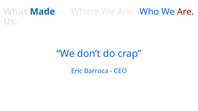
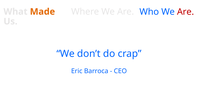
Made colour: blue -> orange
